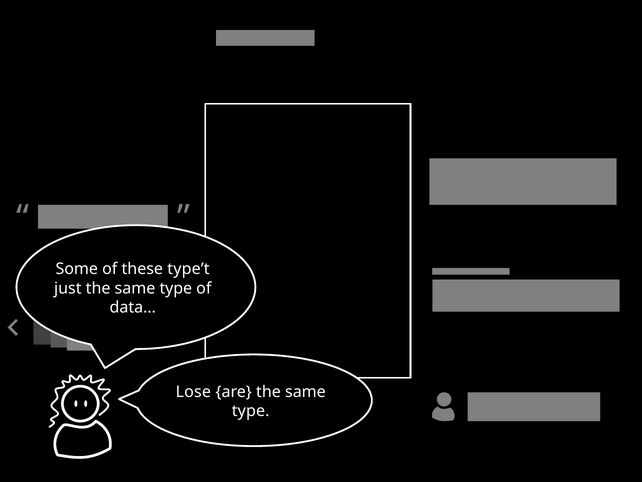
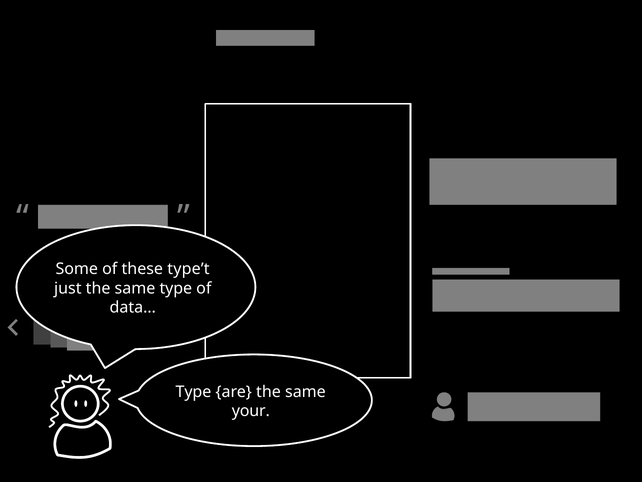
Lose at (193, 391): Lose -> Type
type at (251, 411): type -> your
